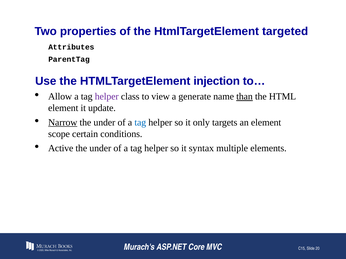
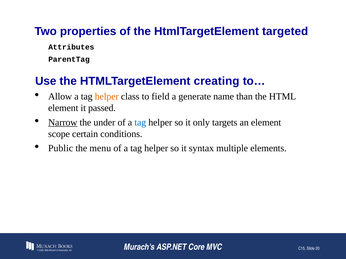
injection: injection -> creating
helper at (107, 97) colour: purple -> orange
view: view -> field
than underline: present -> none
update: update -> passed
Active: Active -> Public
under at (100, 149): under -> menu
